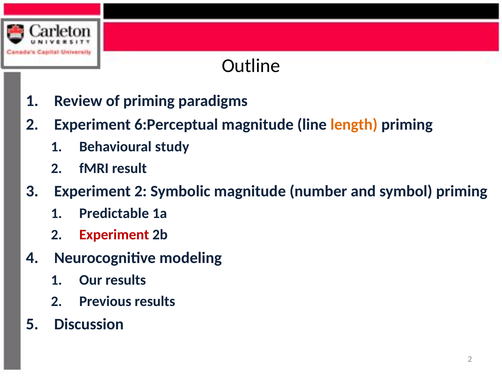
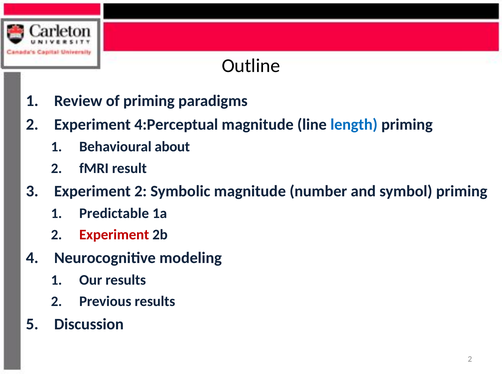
6:Perceptual: 6:Perceptual -> 4:Perceptual
length colour: orange -> blue
study: study -> about
